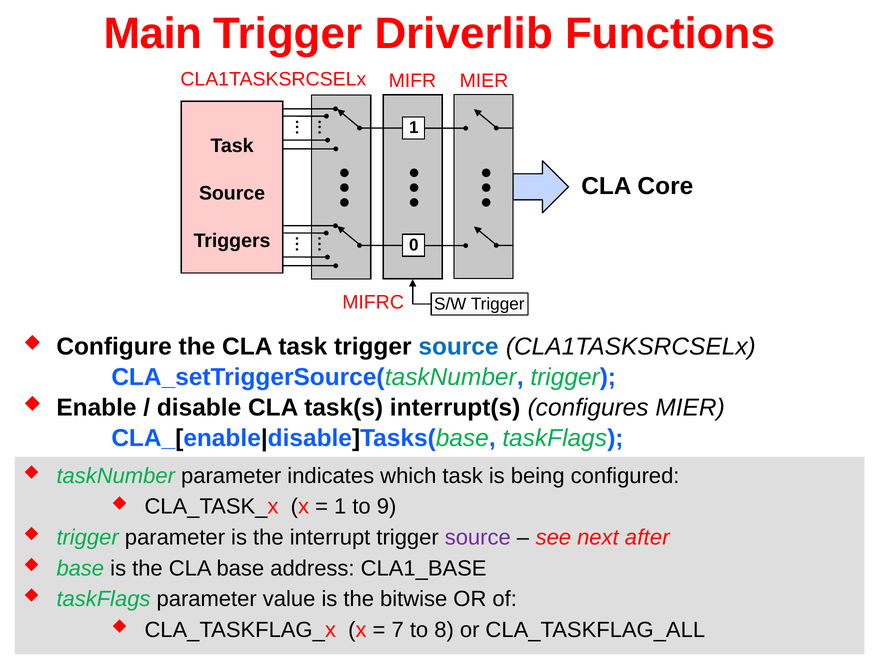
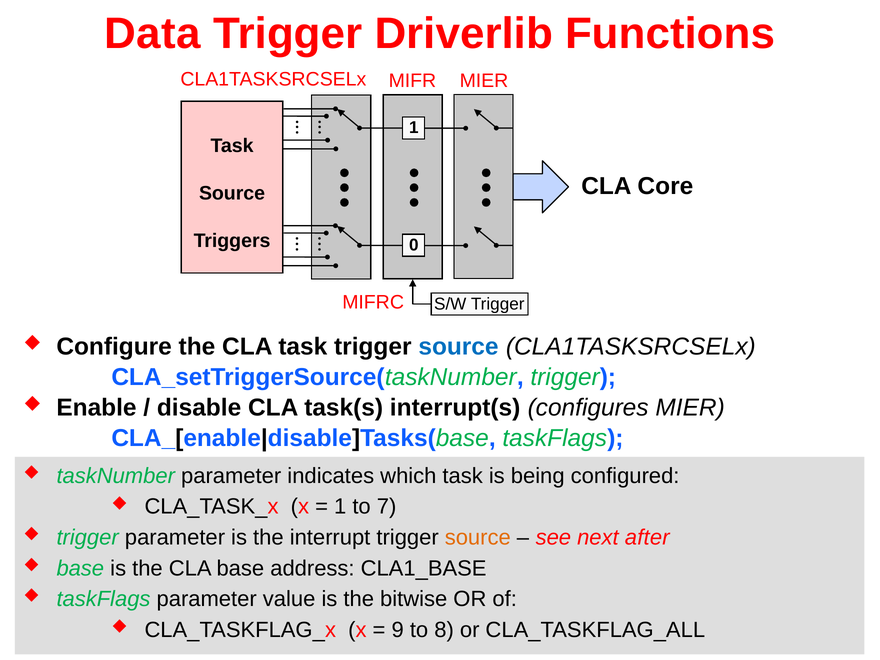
Main: Main -> Data
9: 9 -> 7
source at (478, 537) colour: purple -> orange
7: 7 -> 9
